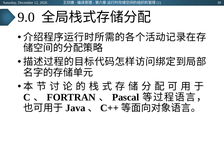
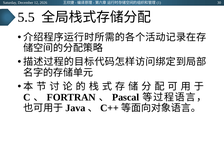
9.0: 9.0 -> 5.5
